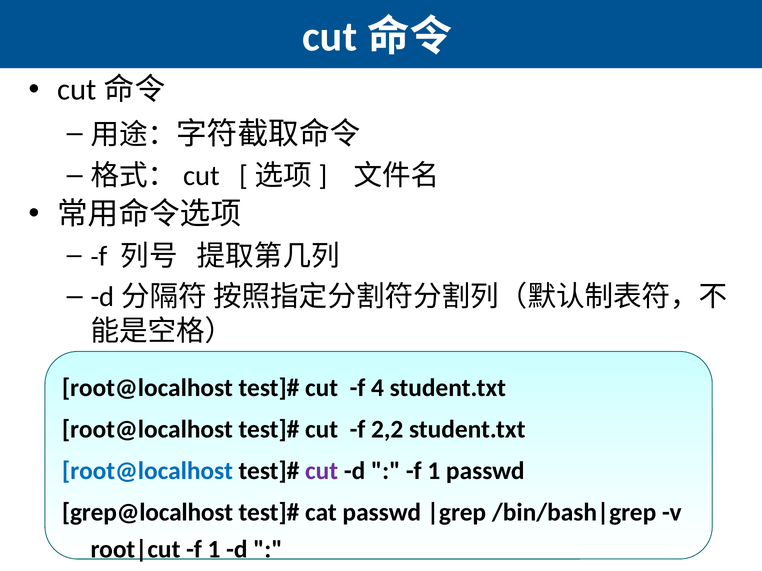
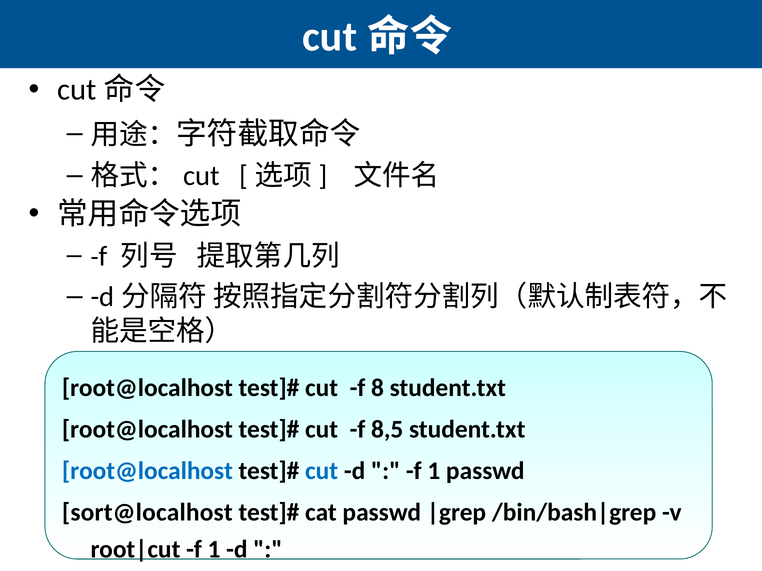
4: 4 -> 8
2,2: 2,2 -> 8,5
cut at (322, 471) colour: purple -> blue
grep@localhost: grep@localhost -> sort@localhost
